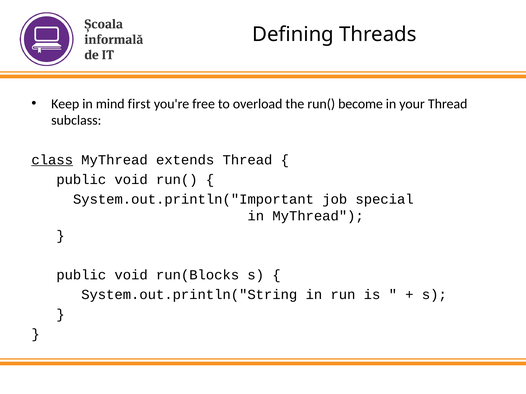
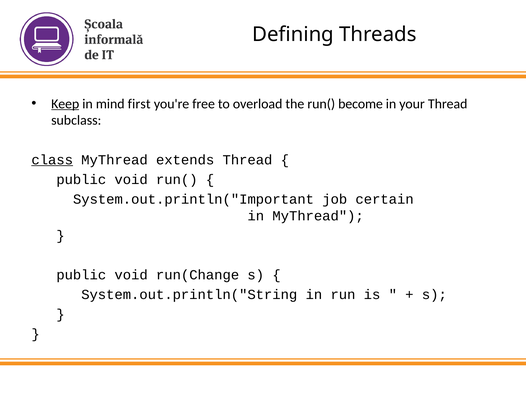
Keep underline: none -> present
special: special -> certain
run(Blocks: run(Blocks -> run(Change
